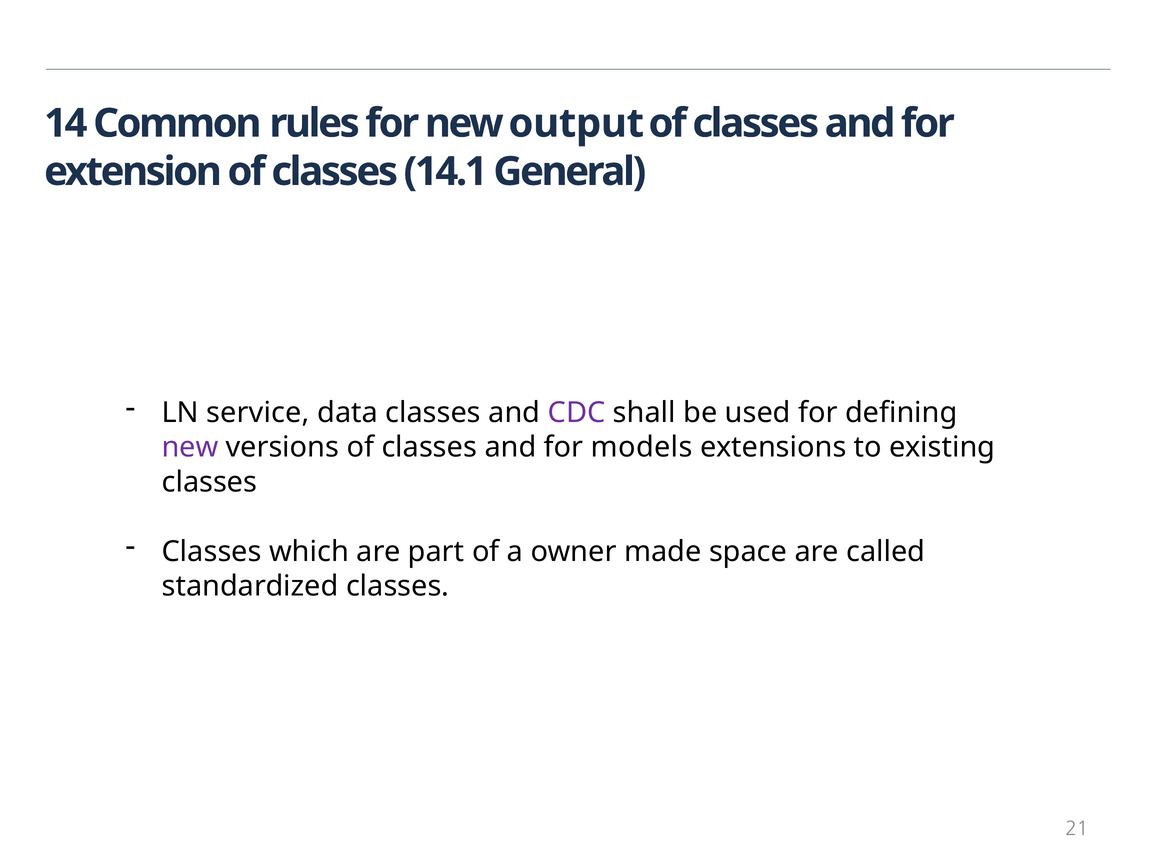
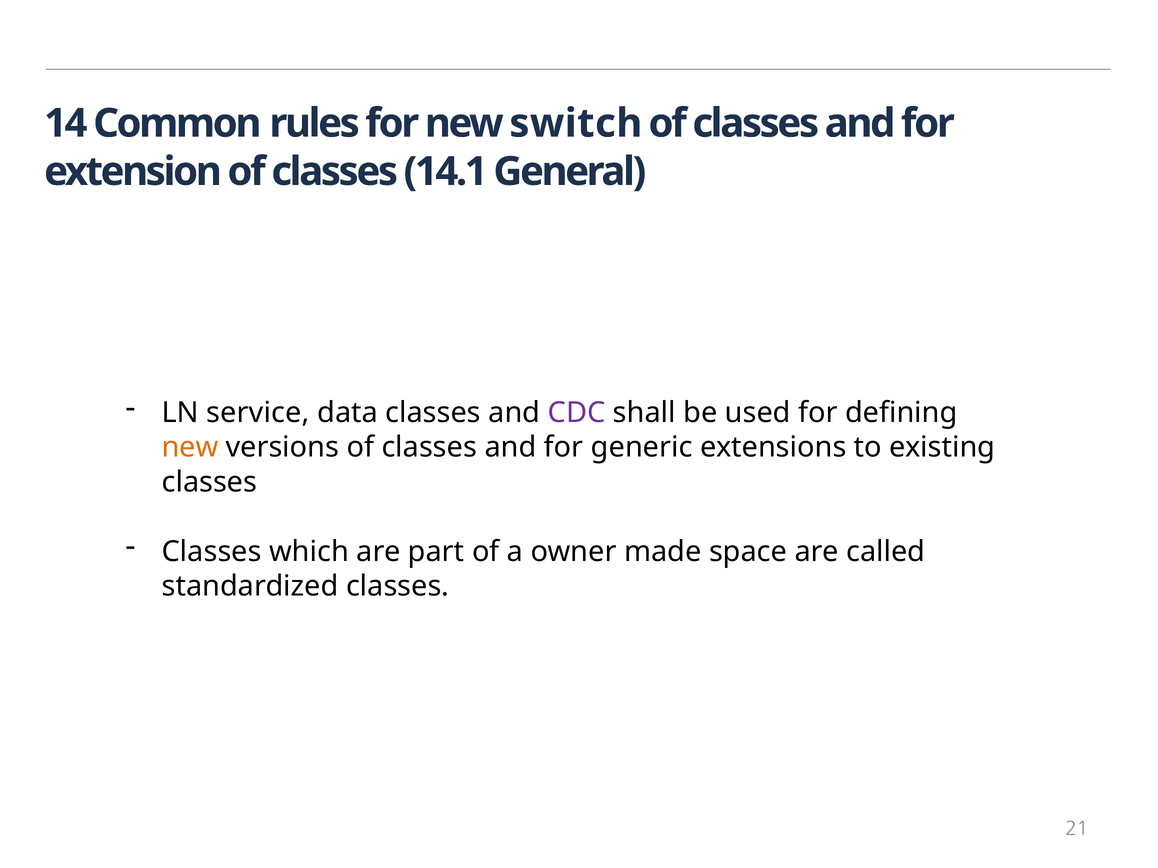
output: output -> switch
new at (190, 448) colour: purple -> orange
models: models -> generic
